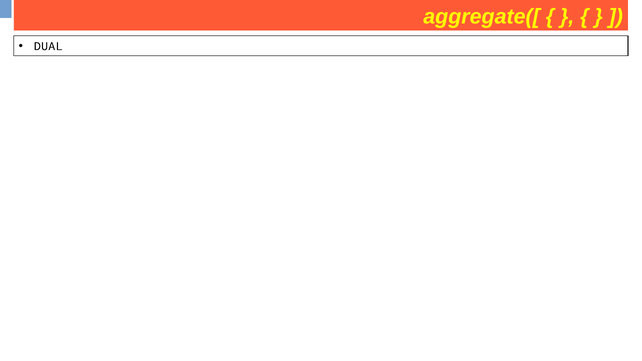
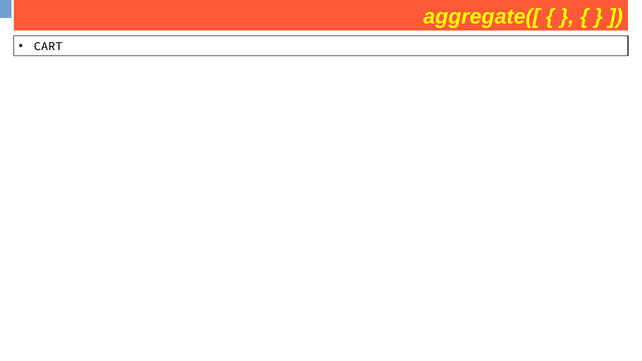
DUAL: DUAL -> CART
